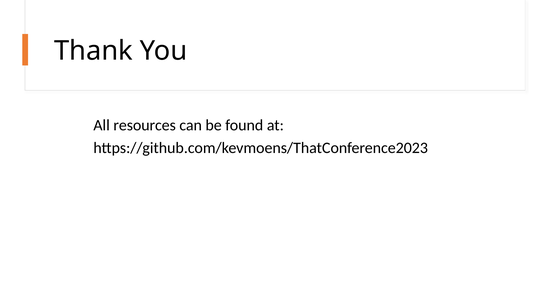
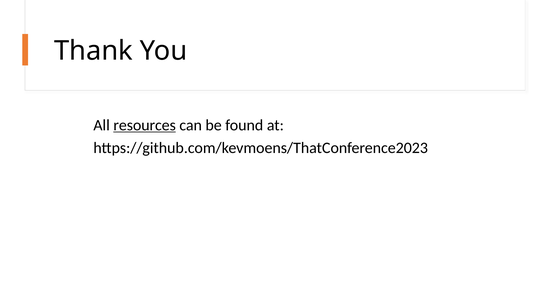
resources underline: none -> present
